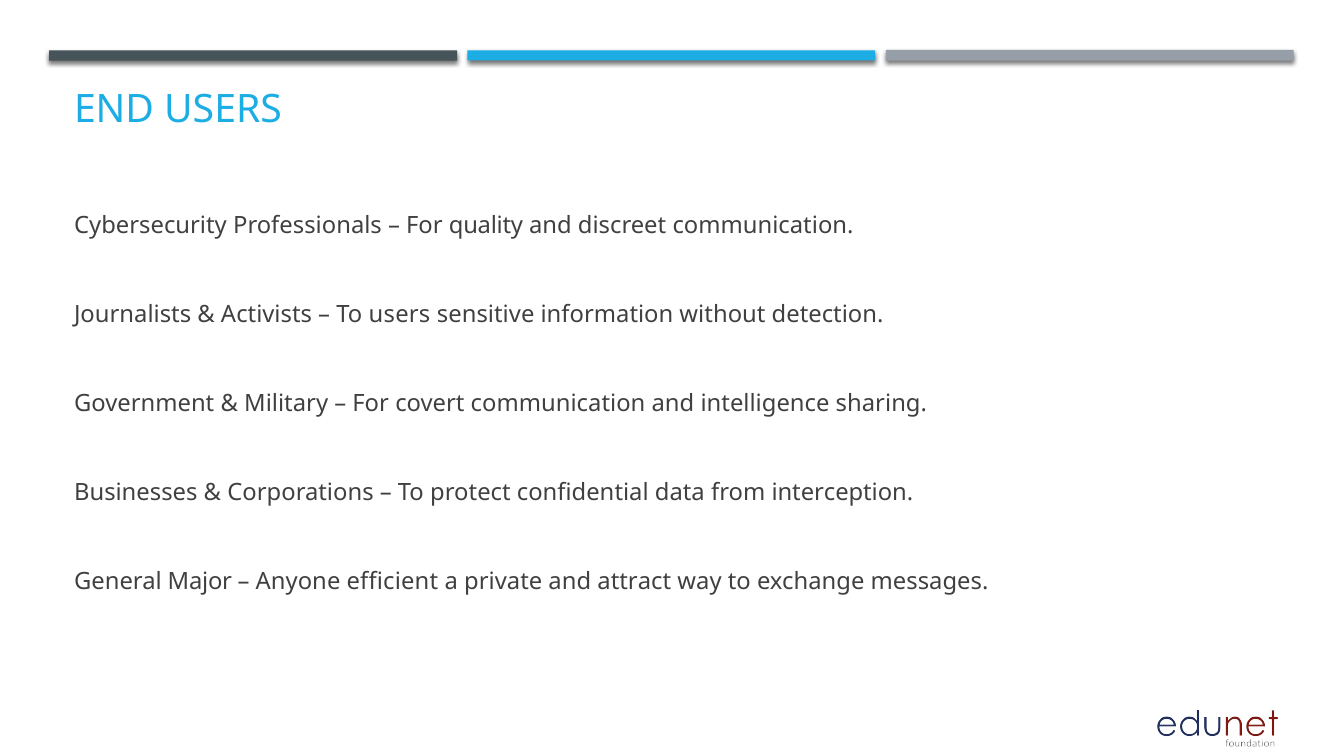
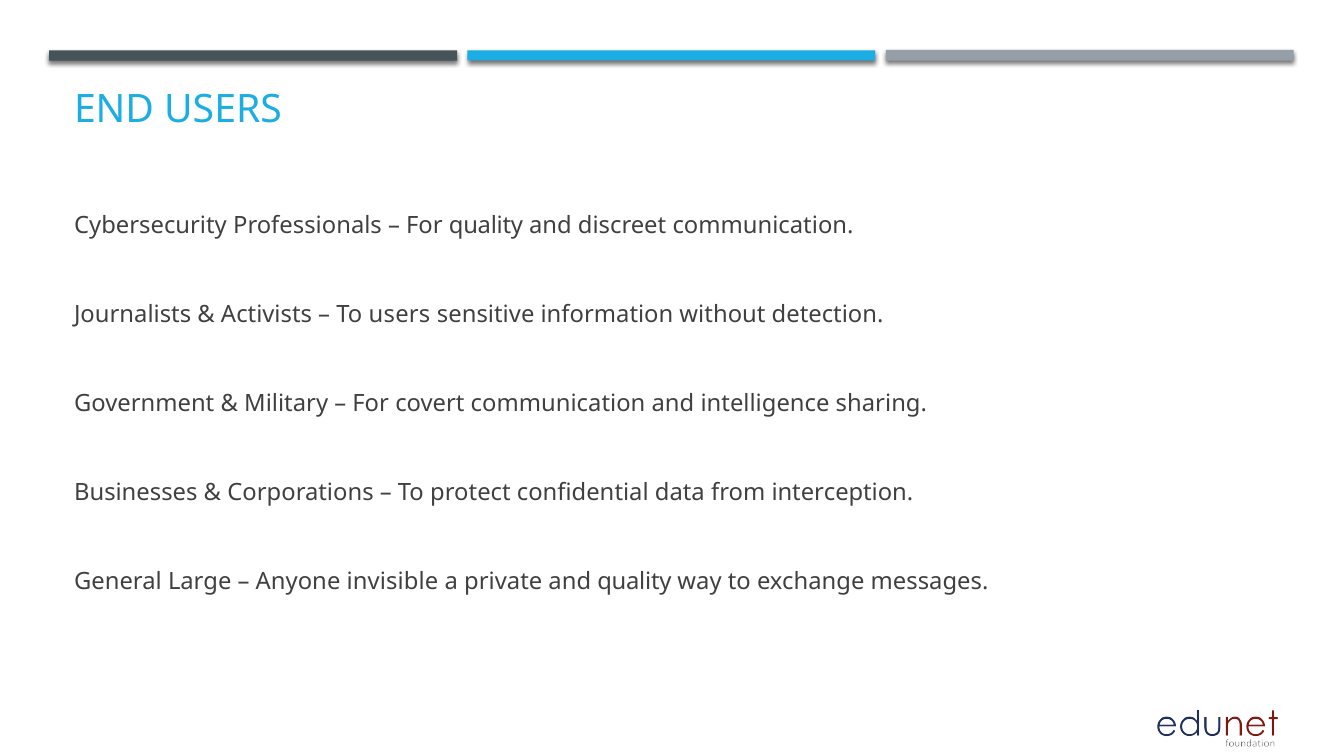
Major: Major -> Large
efficient: efficient -> invisible
and attract: attract -> quality
